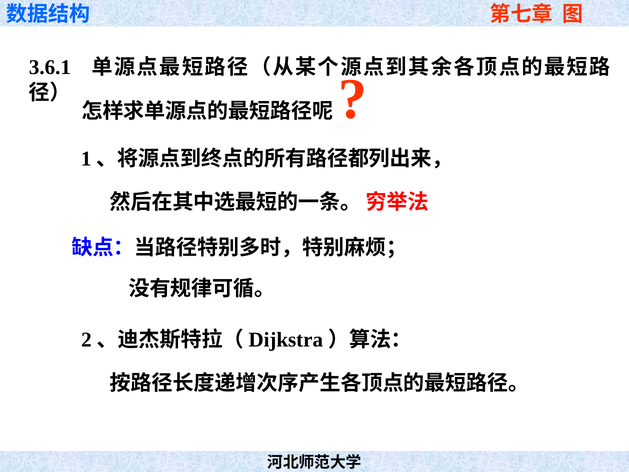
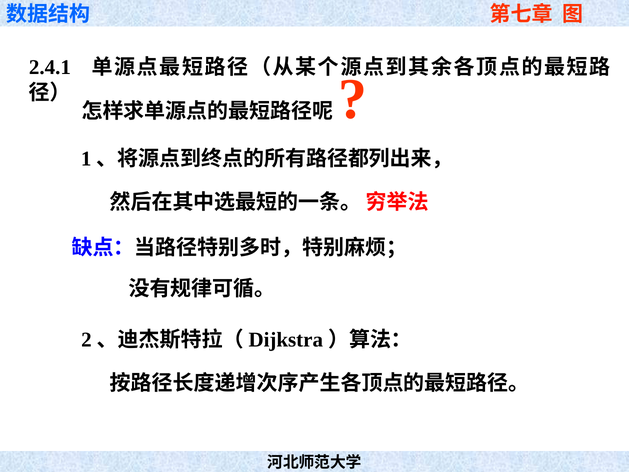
3.6.1: 3.6.1 -> 2.4.1
